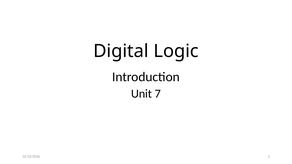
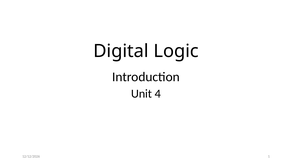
7: 7 -> 4
